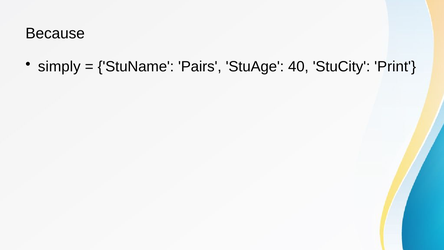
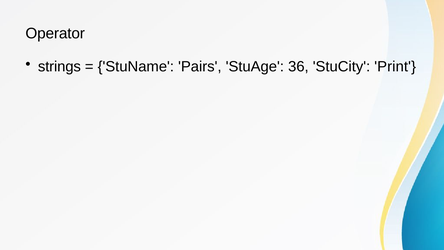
Because: Because -> Operator
simply: simply -> strings
40: 40 -> 36
